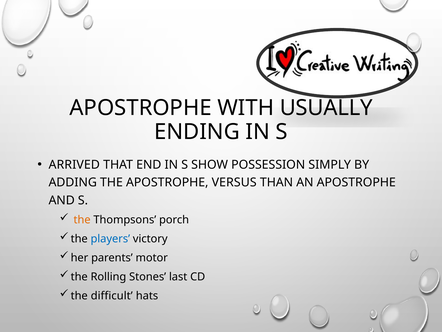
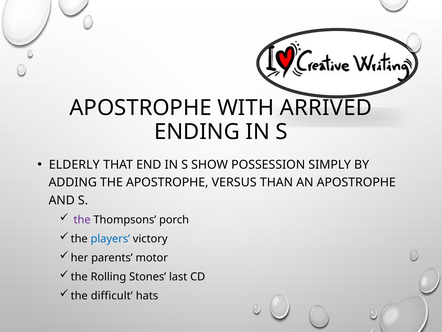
USUALLY: USUALLY -> ARRIVED
ARRIVED: ARRIVED -> ELDERLY
the at (82, 220) colour: orange -> purple
